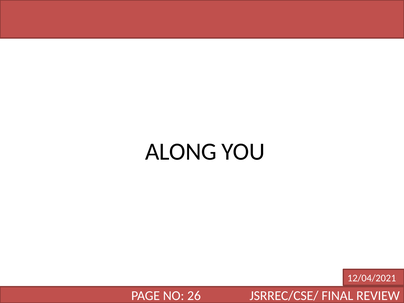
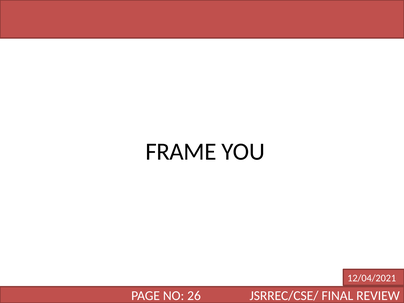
ALONG: ALONG -> FRAME
